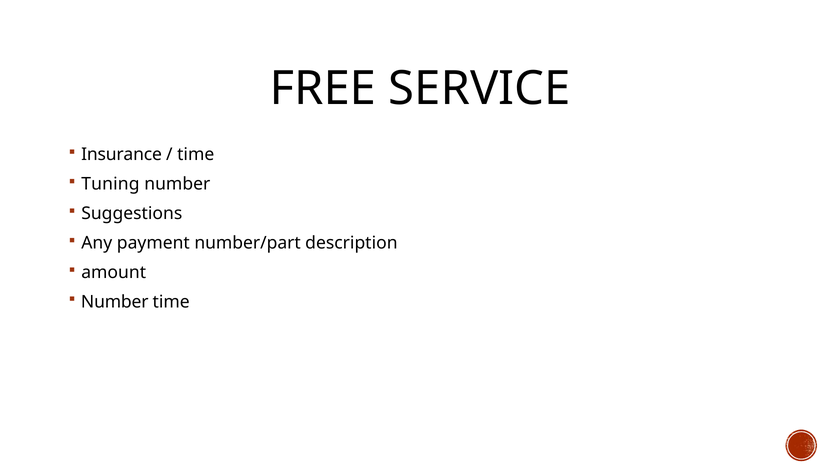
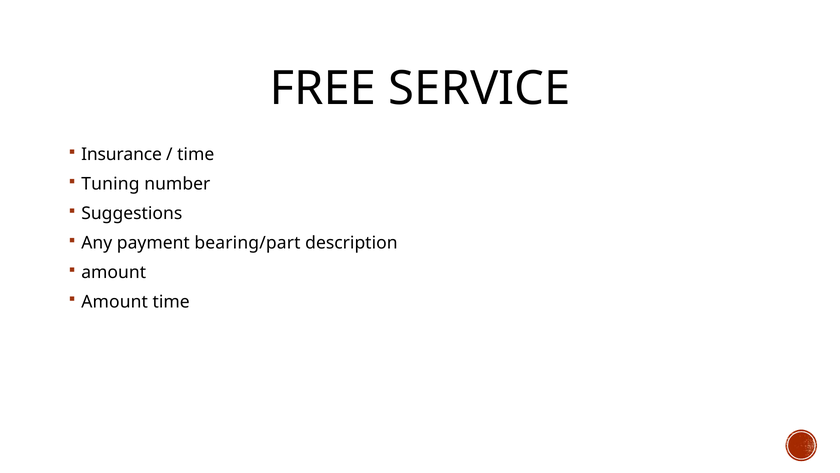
number/part: number/part -> bearing/part
Number at (115, 302): Number -> Amount
